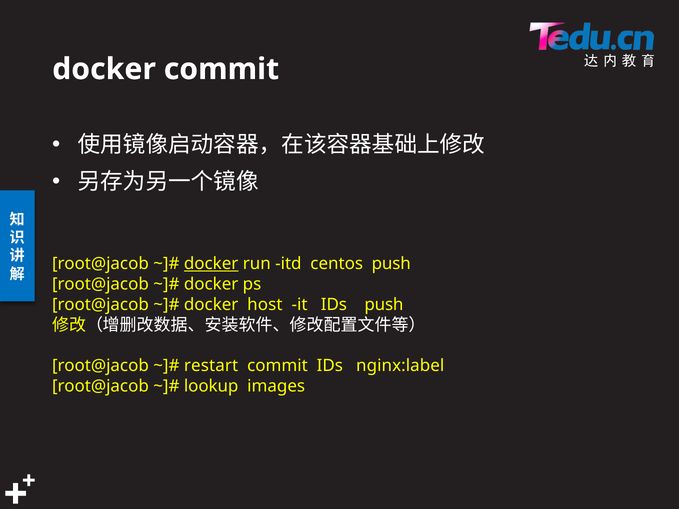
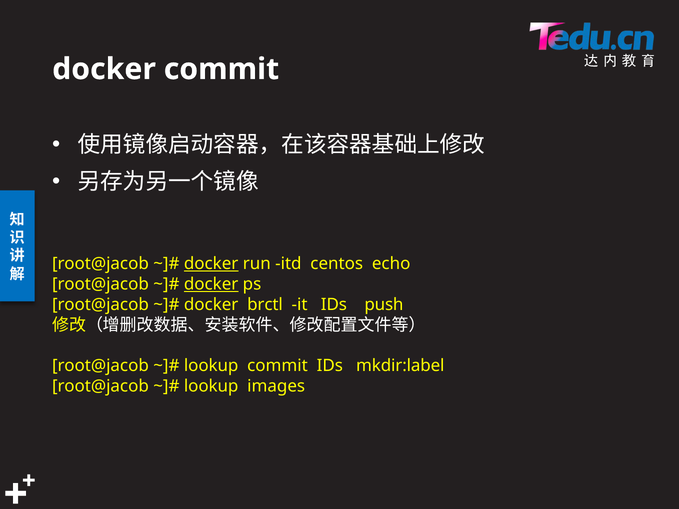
centos push: push -> echo
docker at (211, 284) underline: none -> present
host: host -> brctl
restart at (211, 366): restart -> lookup
nginx:label: nginx:label -> mkdir:label
